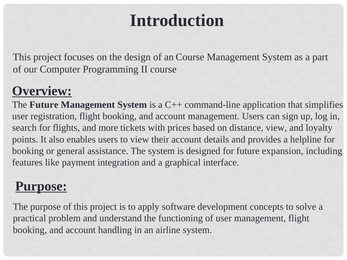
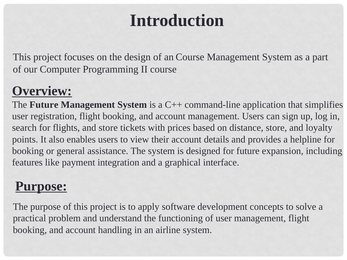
and more: more -> store
distance view: view -> store
